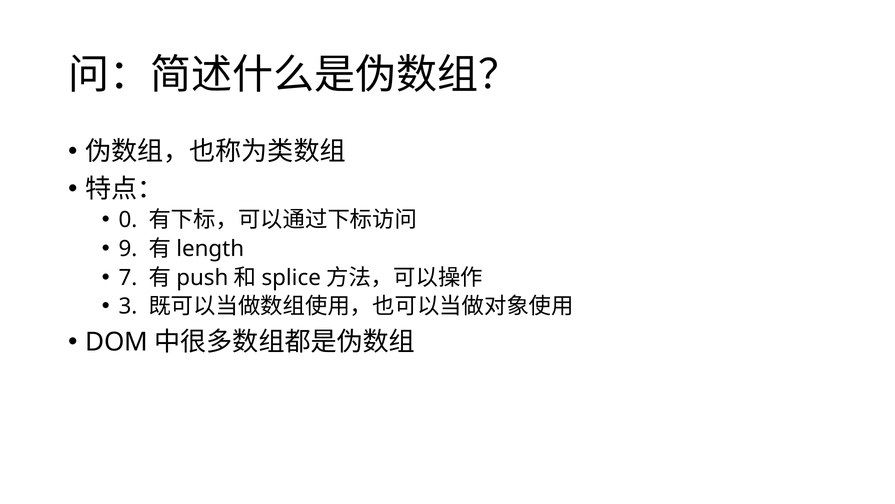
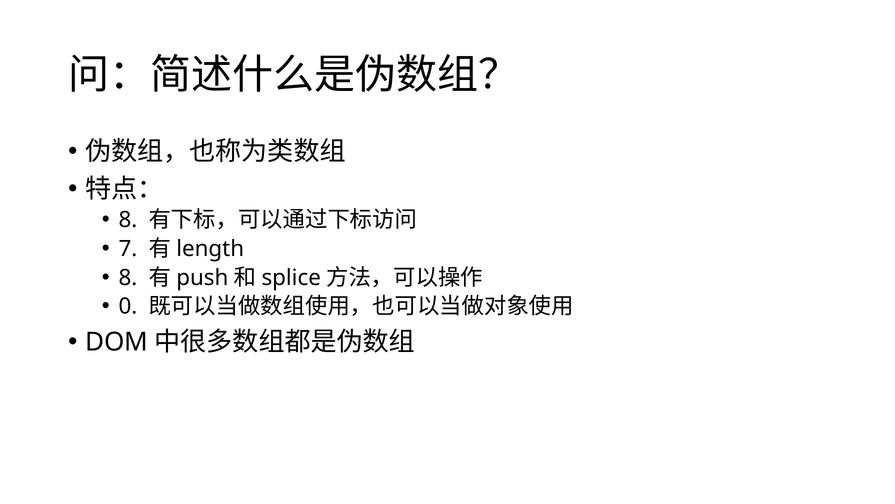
0 at (128, 220): 0 -> 8
9: 9 -> 7
7 at (128, 277): 7 -> 8
3: 3 -> 0
